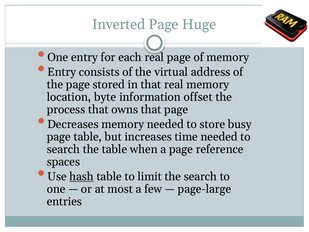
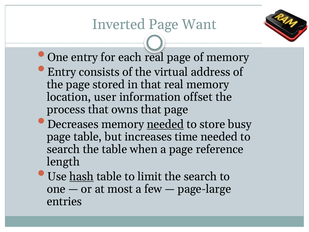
Huge: Huge -> Want
byte: byte -> user
needed at (165, 124) underline: none -> present
spaces: spaces -> length
